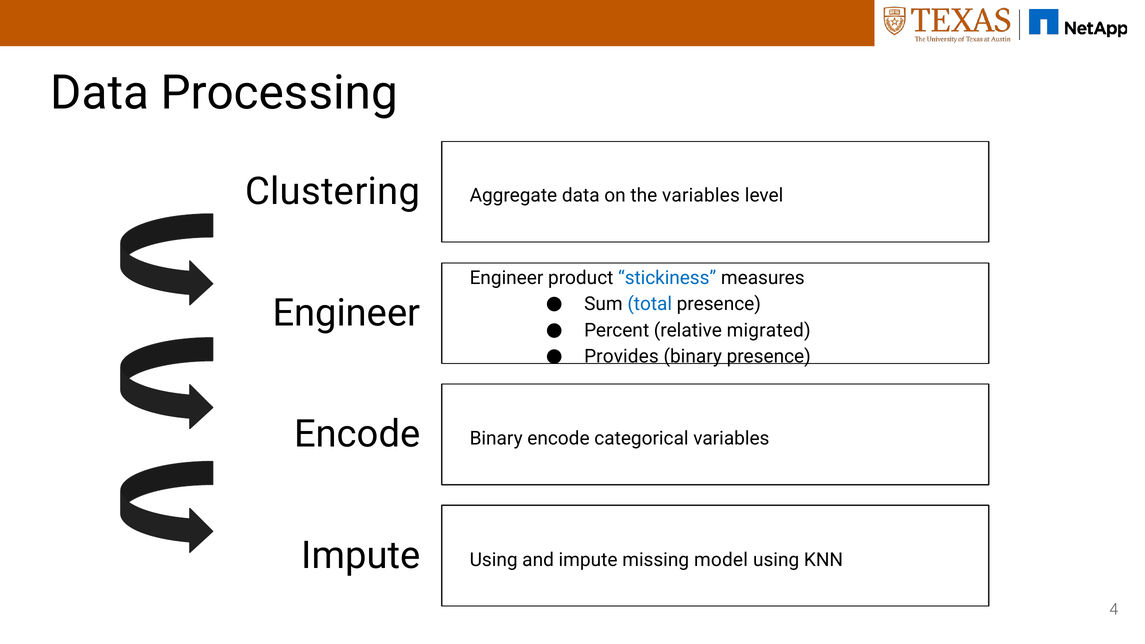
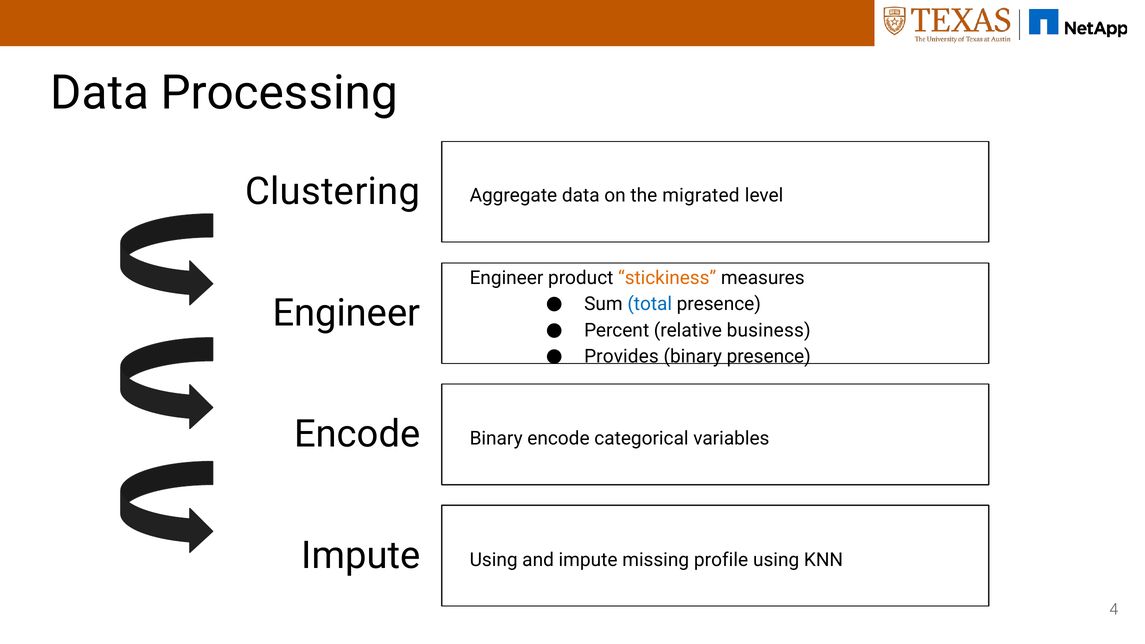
the variables: variables -> migrated
stickiness colour: blue -> orange
migrated: migrated -> business
model: model -> profile
